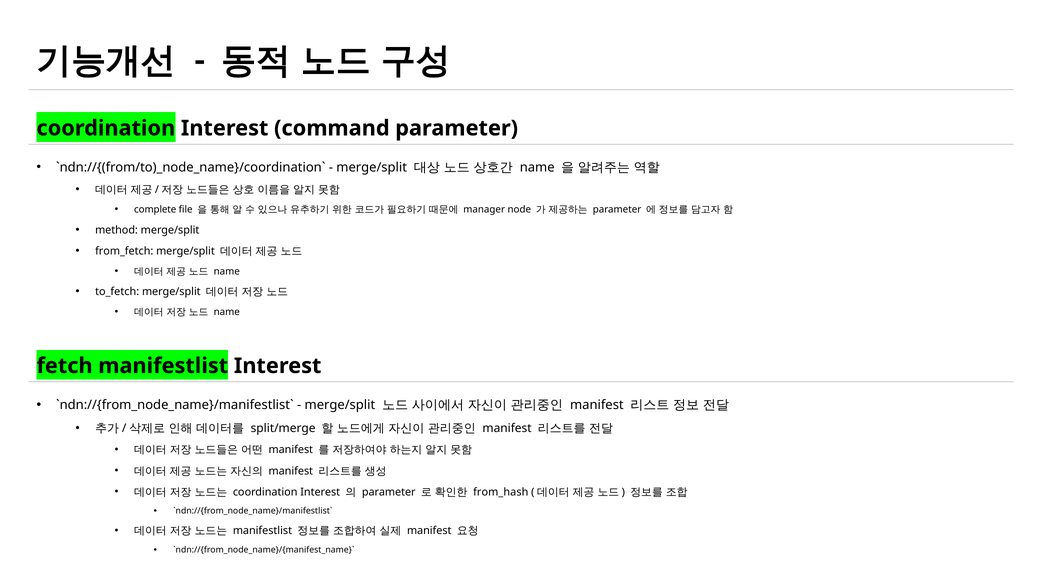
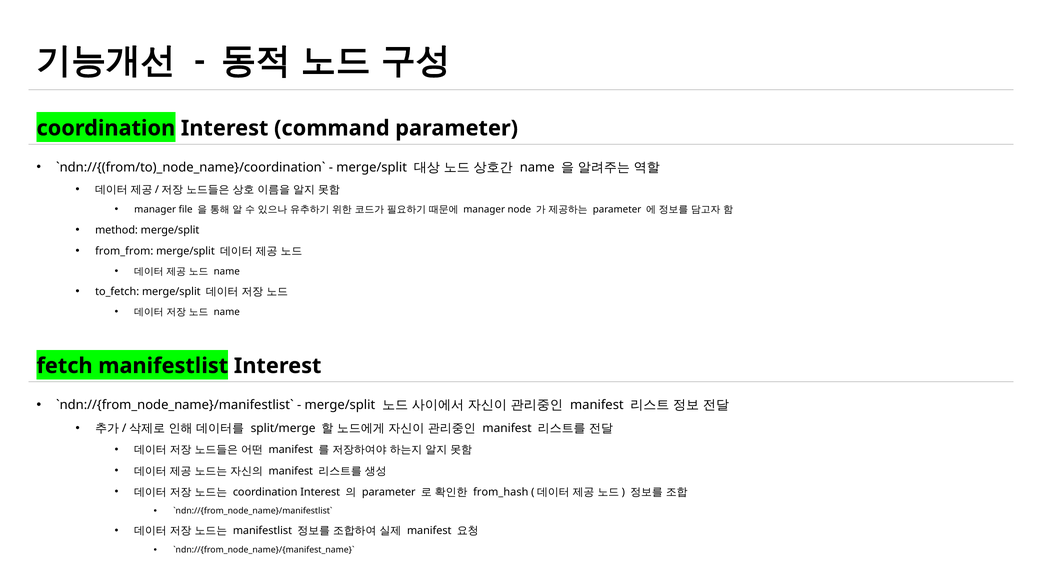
complete at (155, 210): complete -> manager
from_fetch: from_fetch -> from_from
